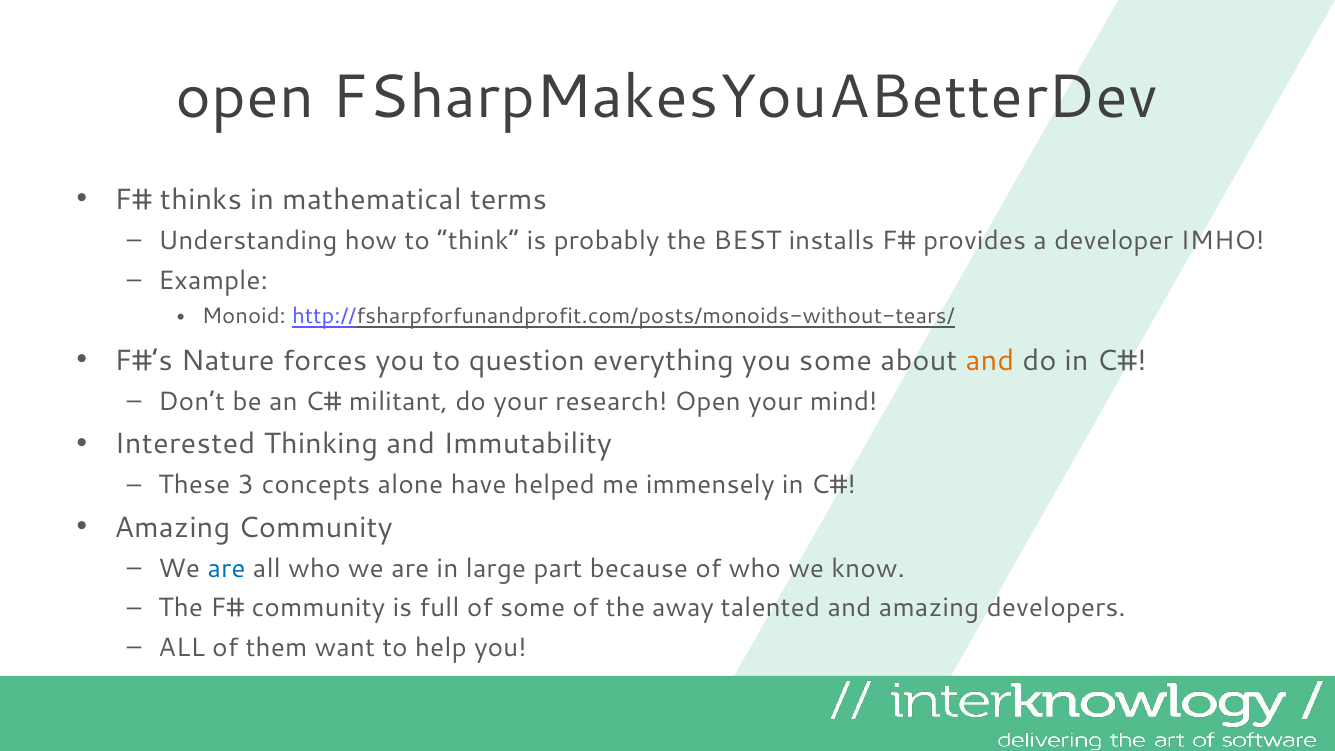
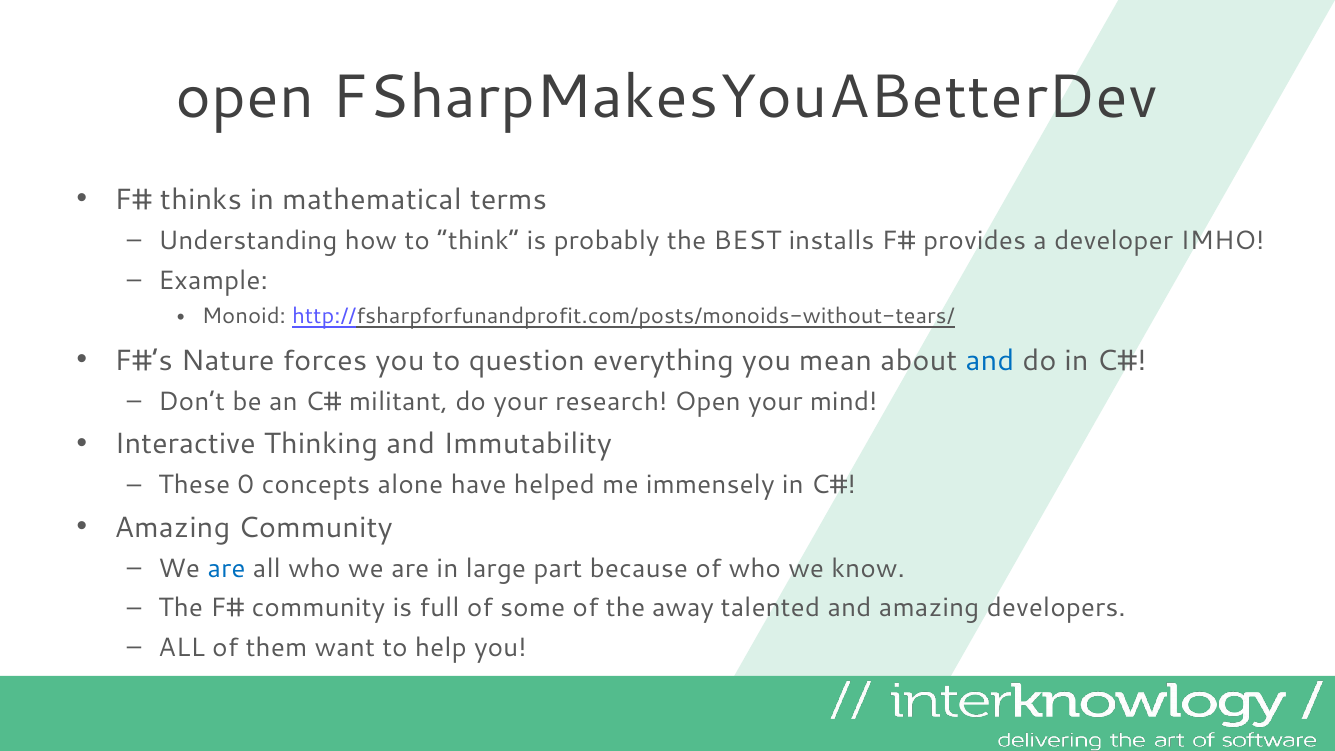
you some: some -> mean
and at (990, 361) colour: orange -> blue
Interested: Interested -> Interactive
3: 3 -> 0
